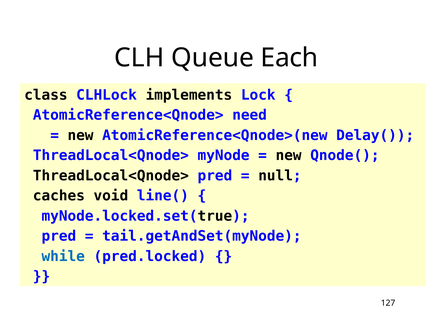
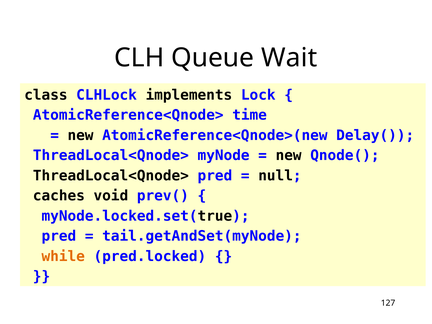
Each: Each -> Wait
need: need -> time
line(: line( -> prev(
while colour: blue -> orange
